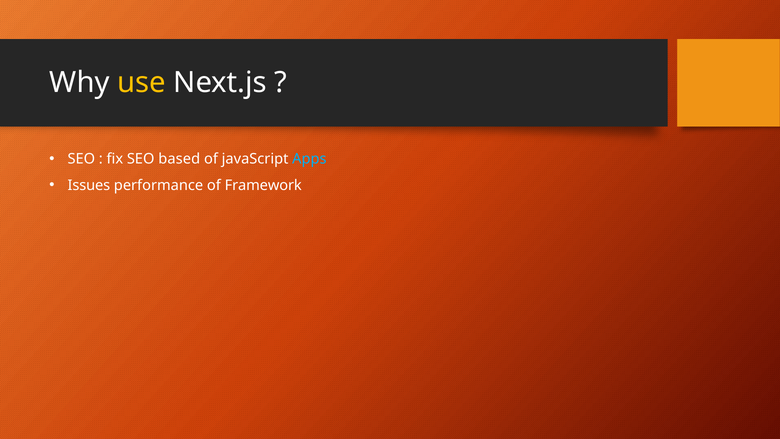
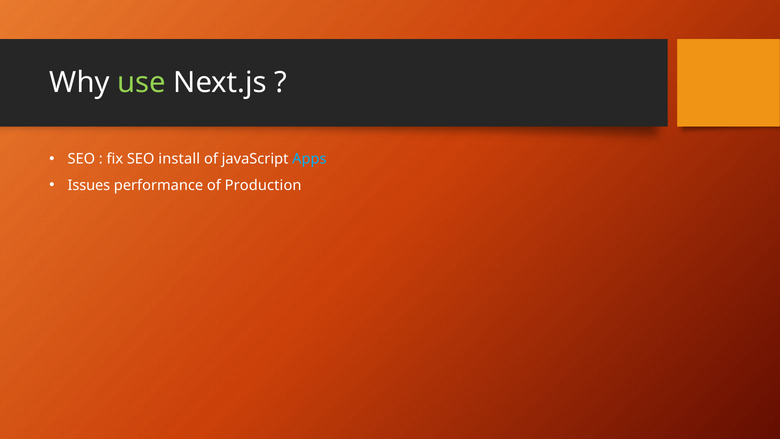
use colour: yellow -> light green
based: based -> install
Framework: Framework -> Production
